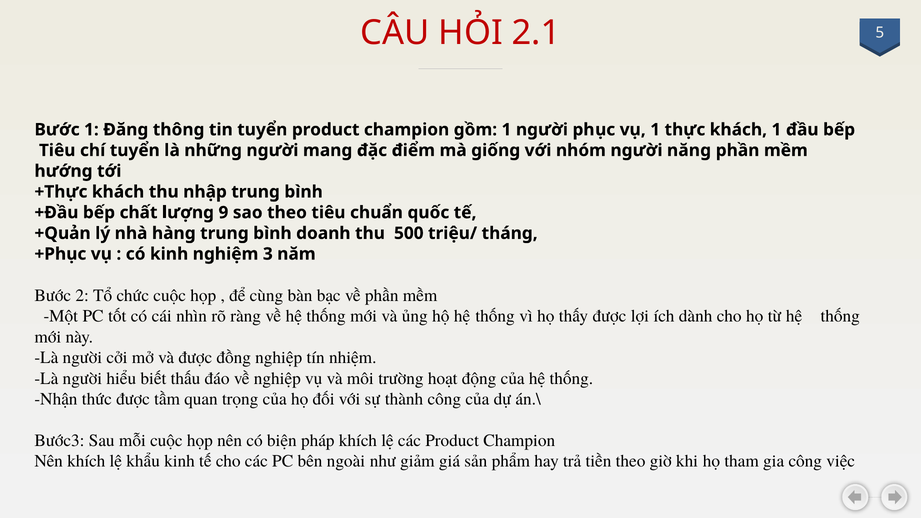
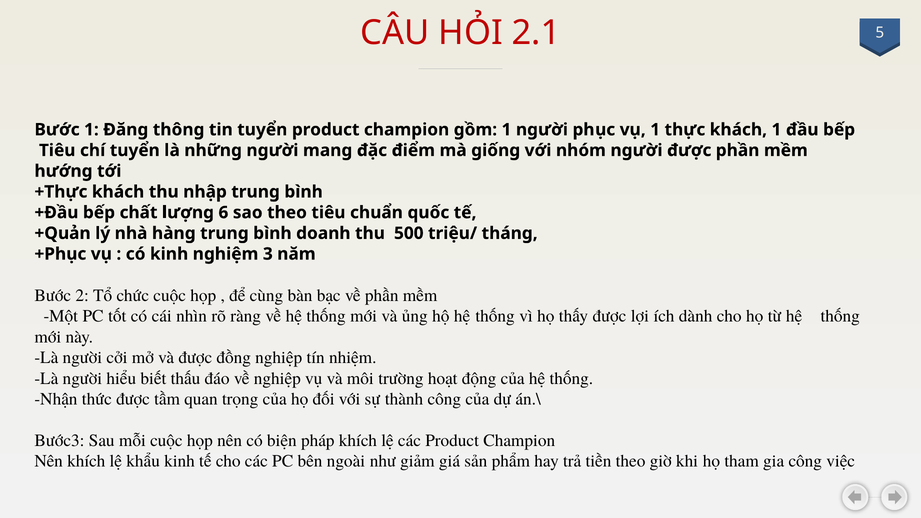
người năng: năng -> được
9: 9 -> 6
